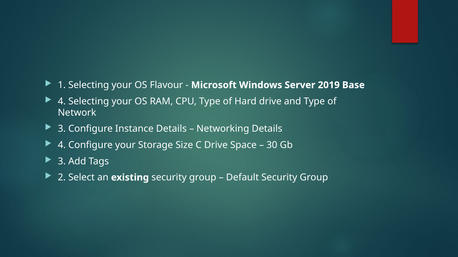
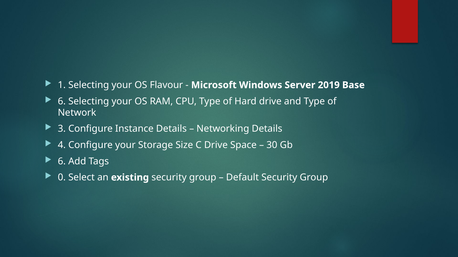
4 at (62, 101): 4 -> 6
3 at (62, 162): 3 -> 6
2: 2 -> 0
